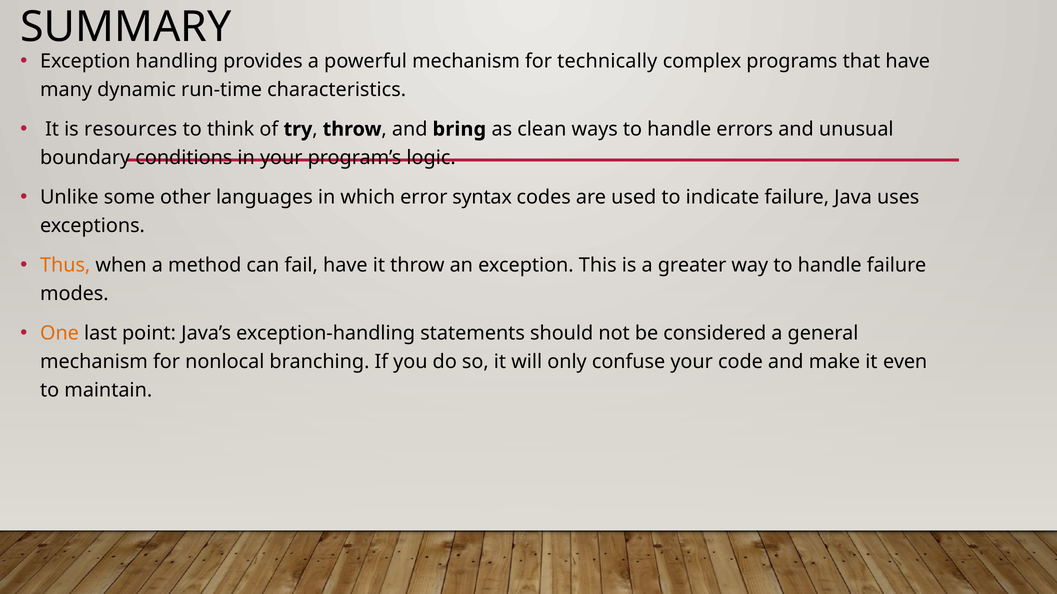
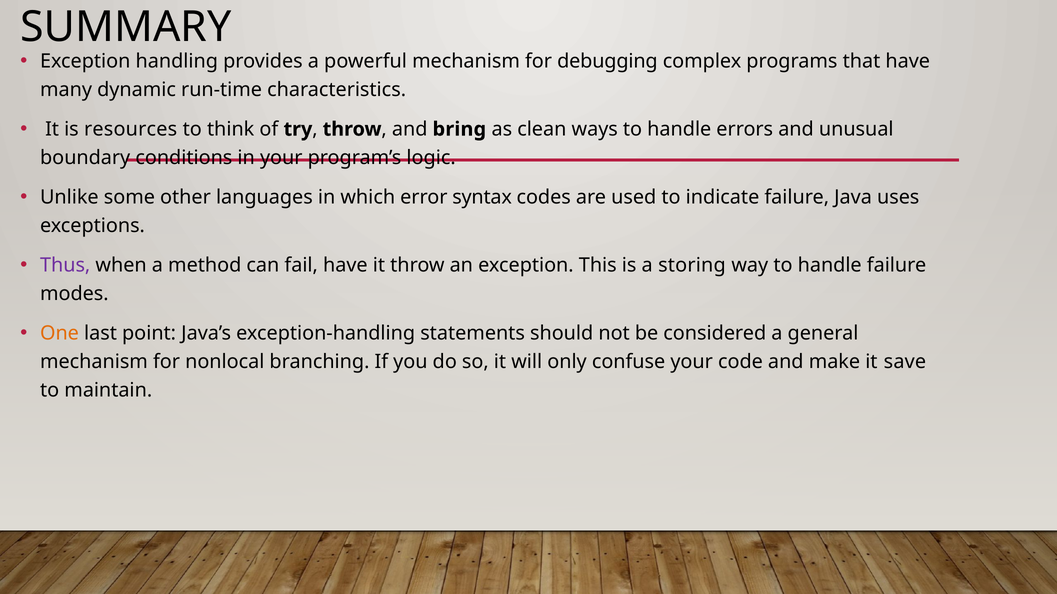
technically: technically -> debugging
Thus colour: orange -> purple
greater: greater -> storing
even: even -> save
